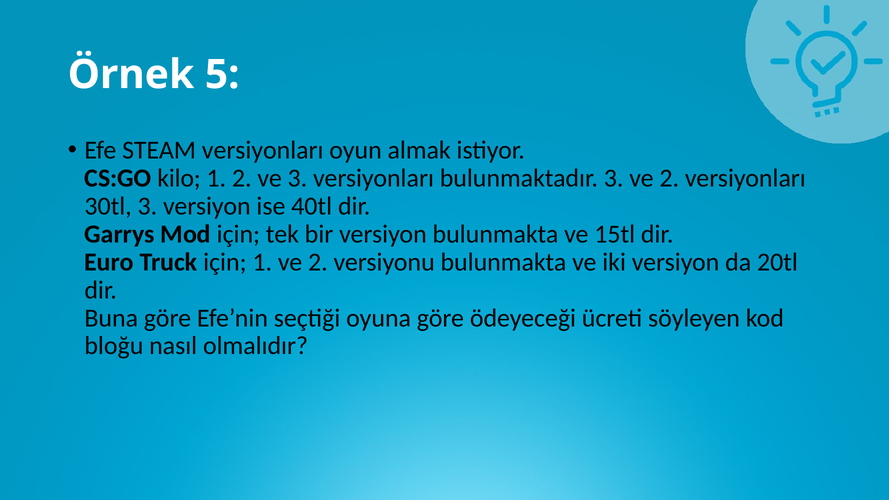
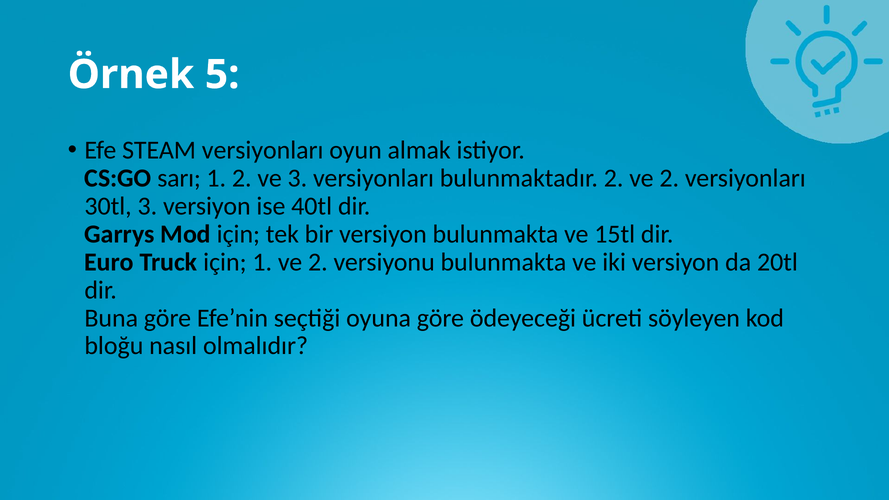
kilo: kilo -> sarı
bulunmaktadır 3: 3 -> 2
